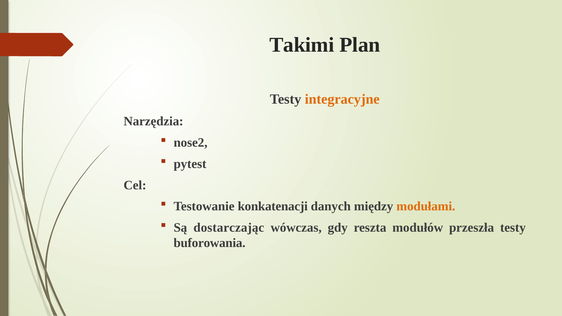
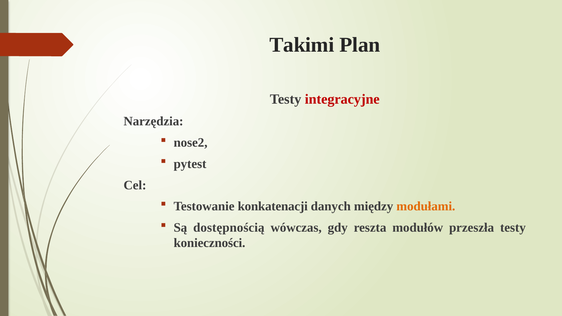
integracyjne colour: orange -> red
dostarczając: dostarczając -> dostępnością
buforowania: buforowania -> konieczności
